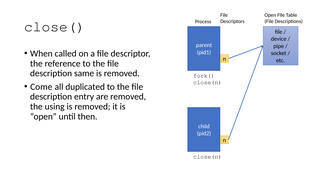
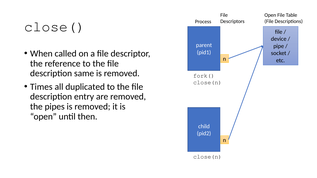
Come: Come -> Times
using: using -> pipes
